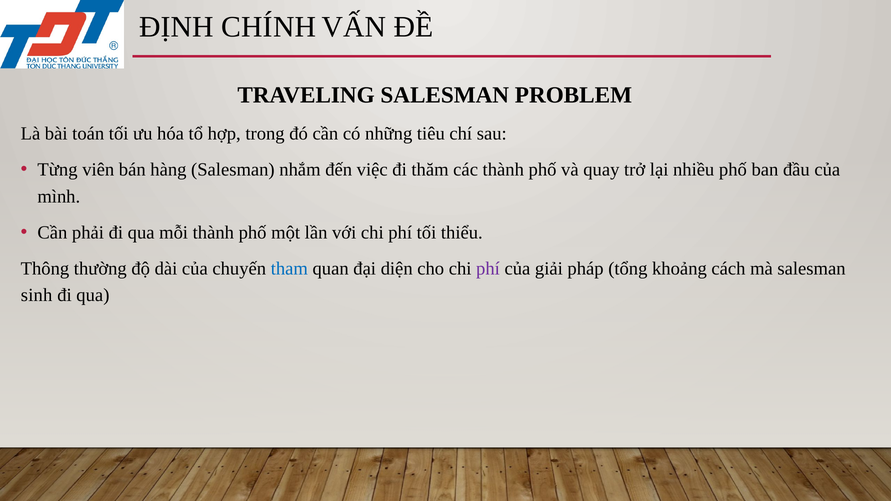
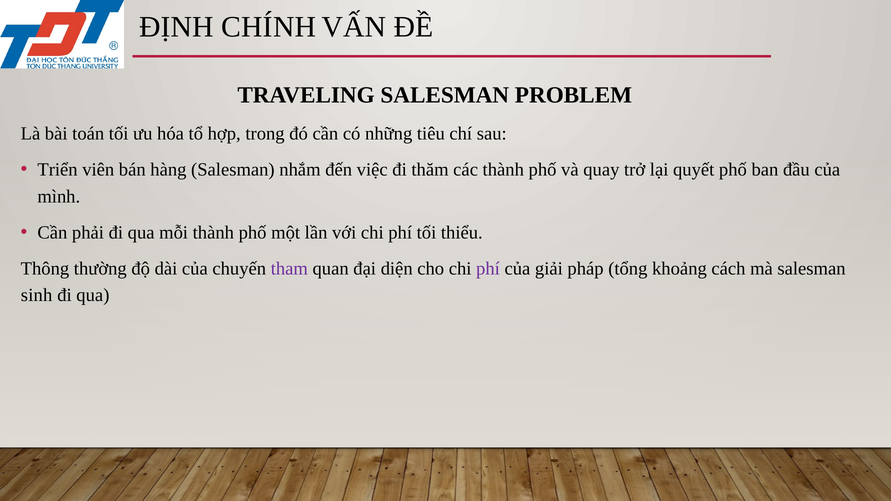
Từng: Từng -> Triển
nhiều: nhiều -> quyết
tham colour: blue -> purple
